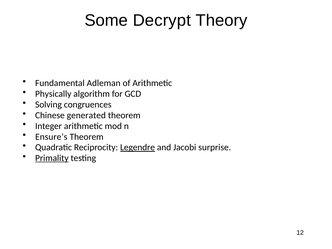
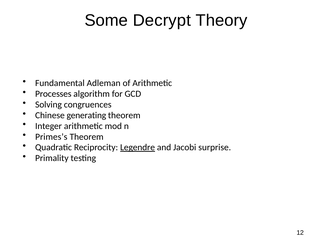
Physically: Physically -> Processes
generated: generated -> generating
Ensure’s: Ensure’s -> Primes’s
Primality underline: present -> none
